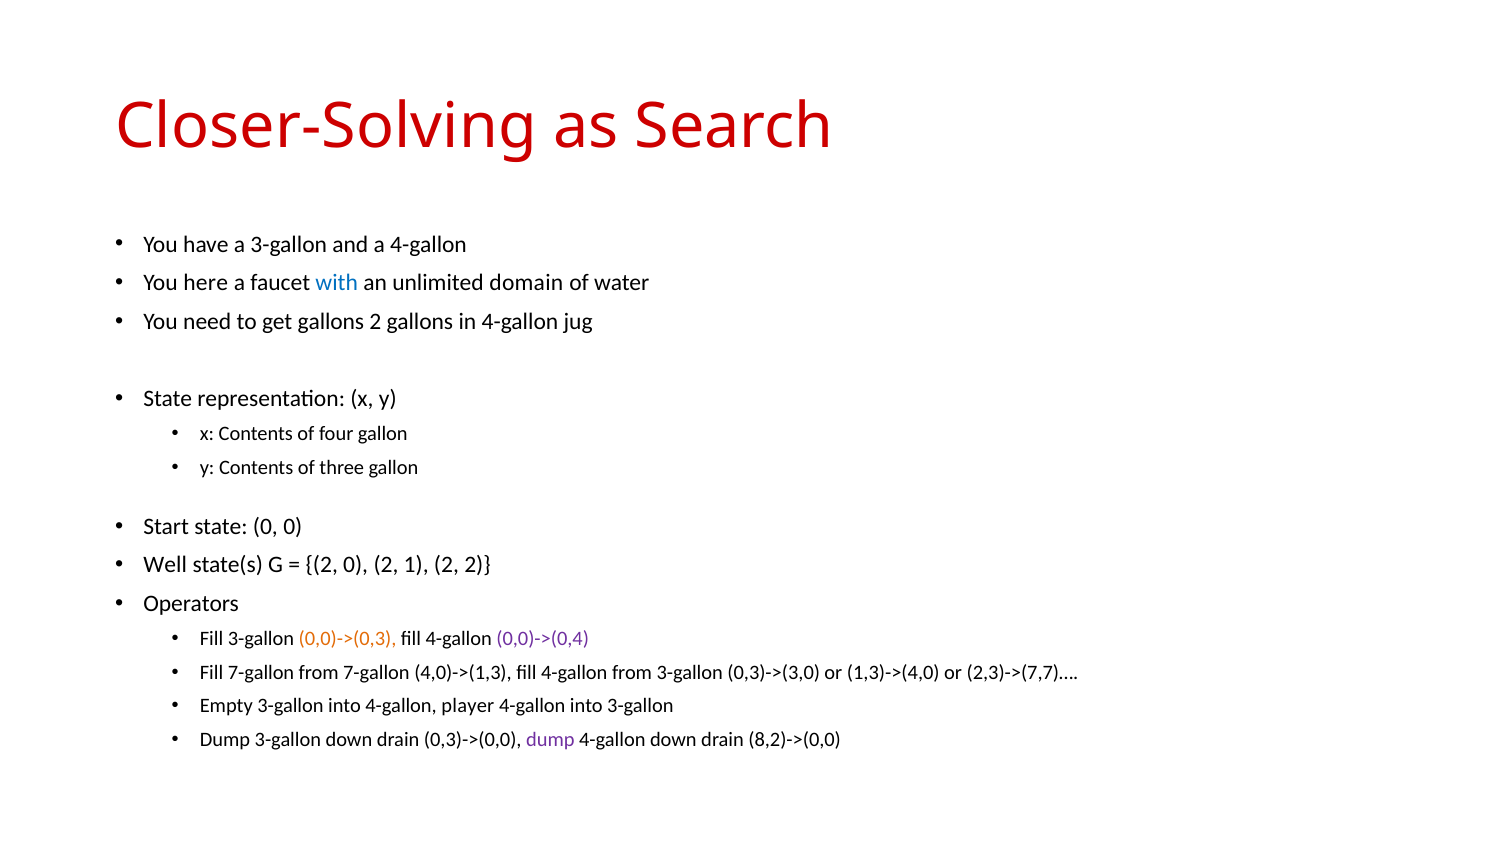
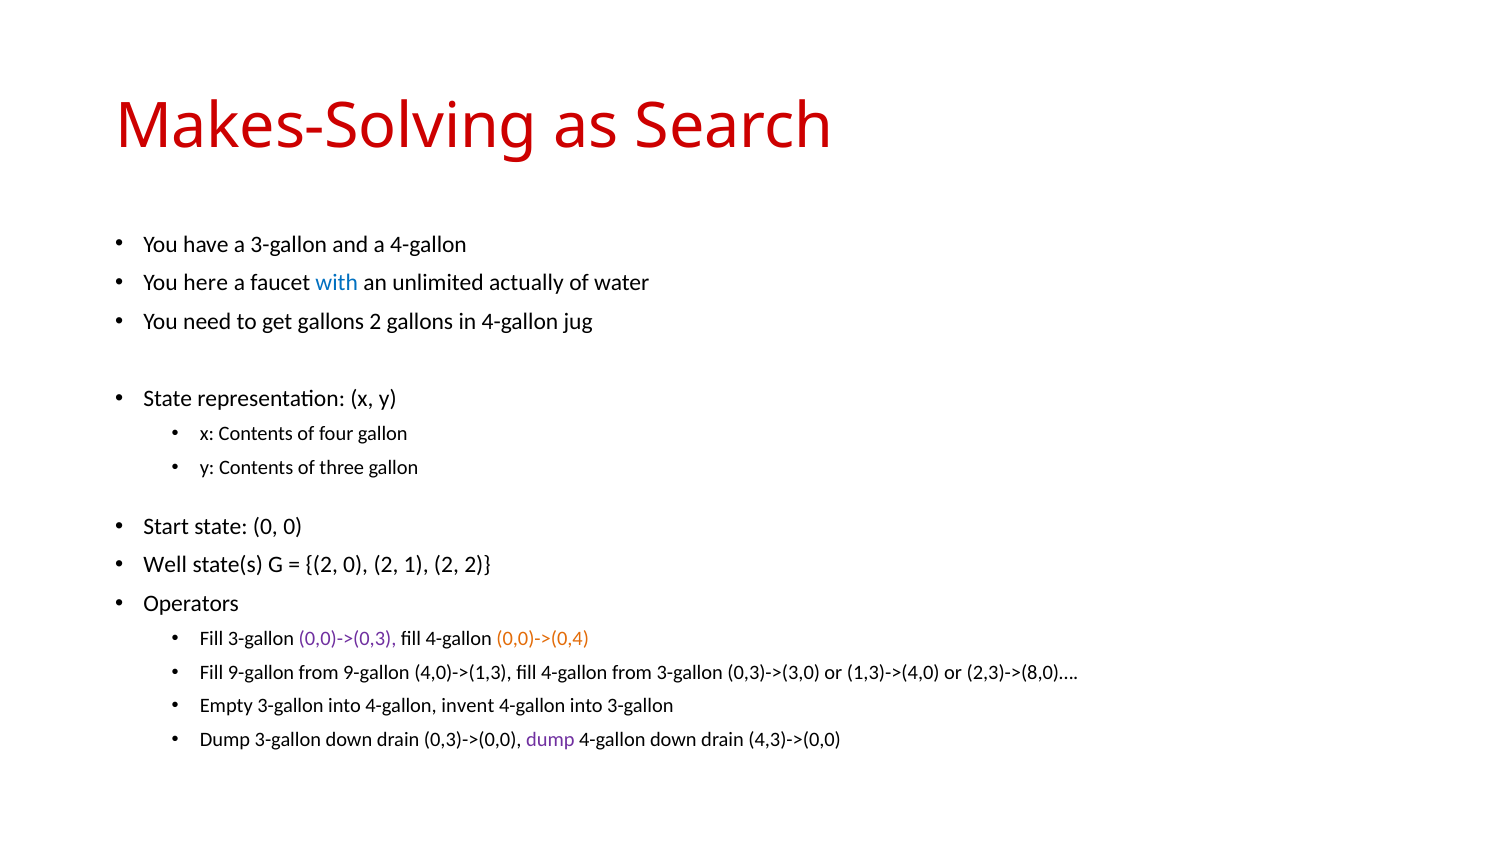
Closer-Solving: Closer-Solving -> Makes-Solving
domain: domain -> actually
0,0)->(0,3 colour: orange -> purple
0,0)->(0,4 colour: purple -> orange
Fill 7-gallon: 7-gallon -> 9-gallon
from 7-gallon: 7-gallon -> 9-gallon
2,3)->(7,7)…: 2,3)->(7,7)… -> 2,3)->(8,0)…
player: player -> invent
8,2)->(0,0: 8,2)->(0,0 -> 4,3)->(0,0
